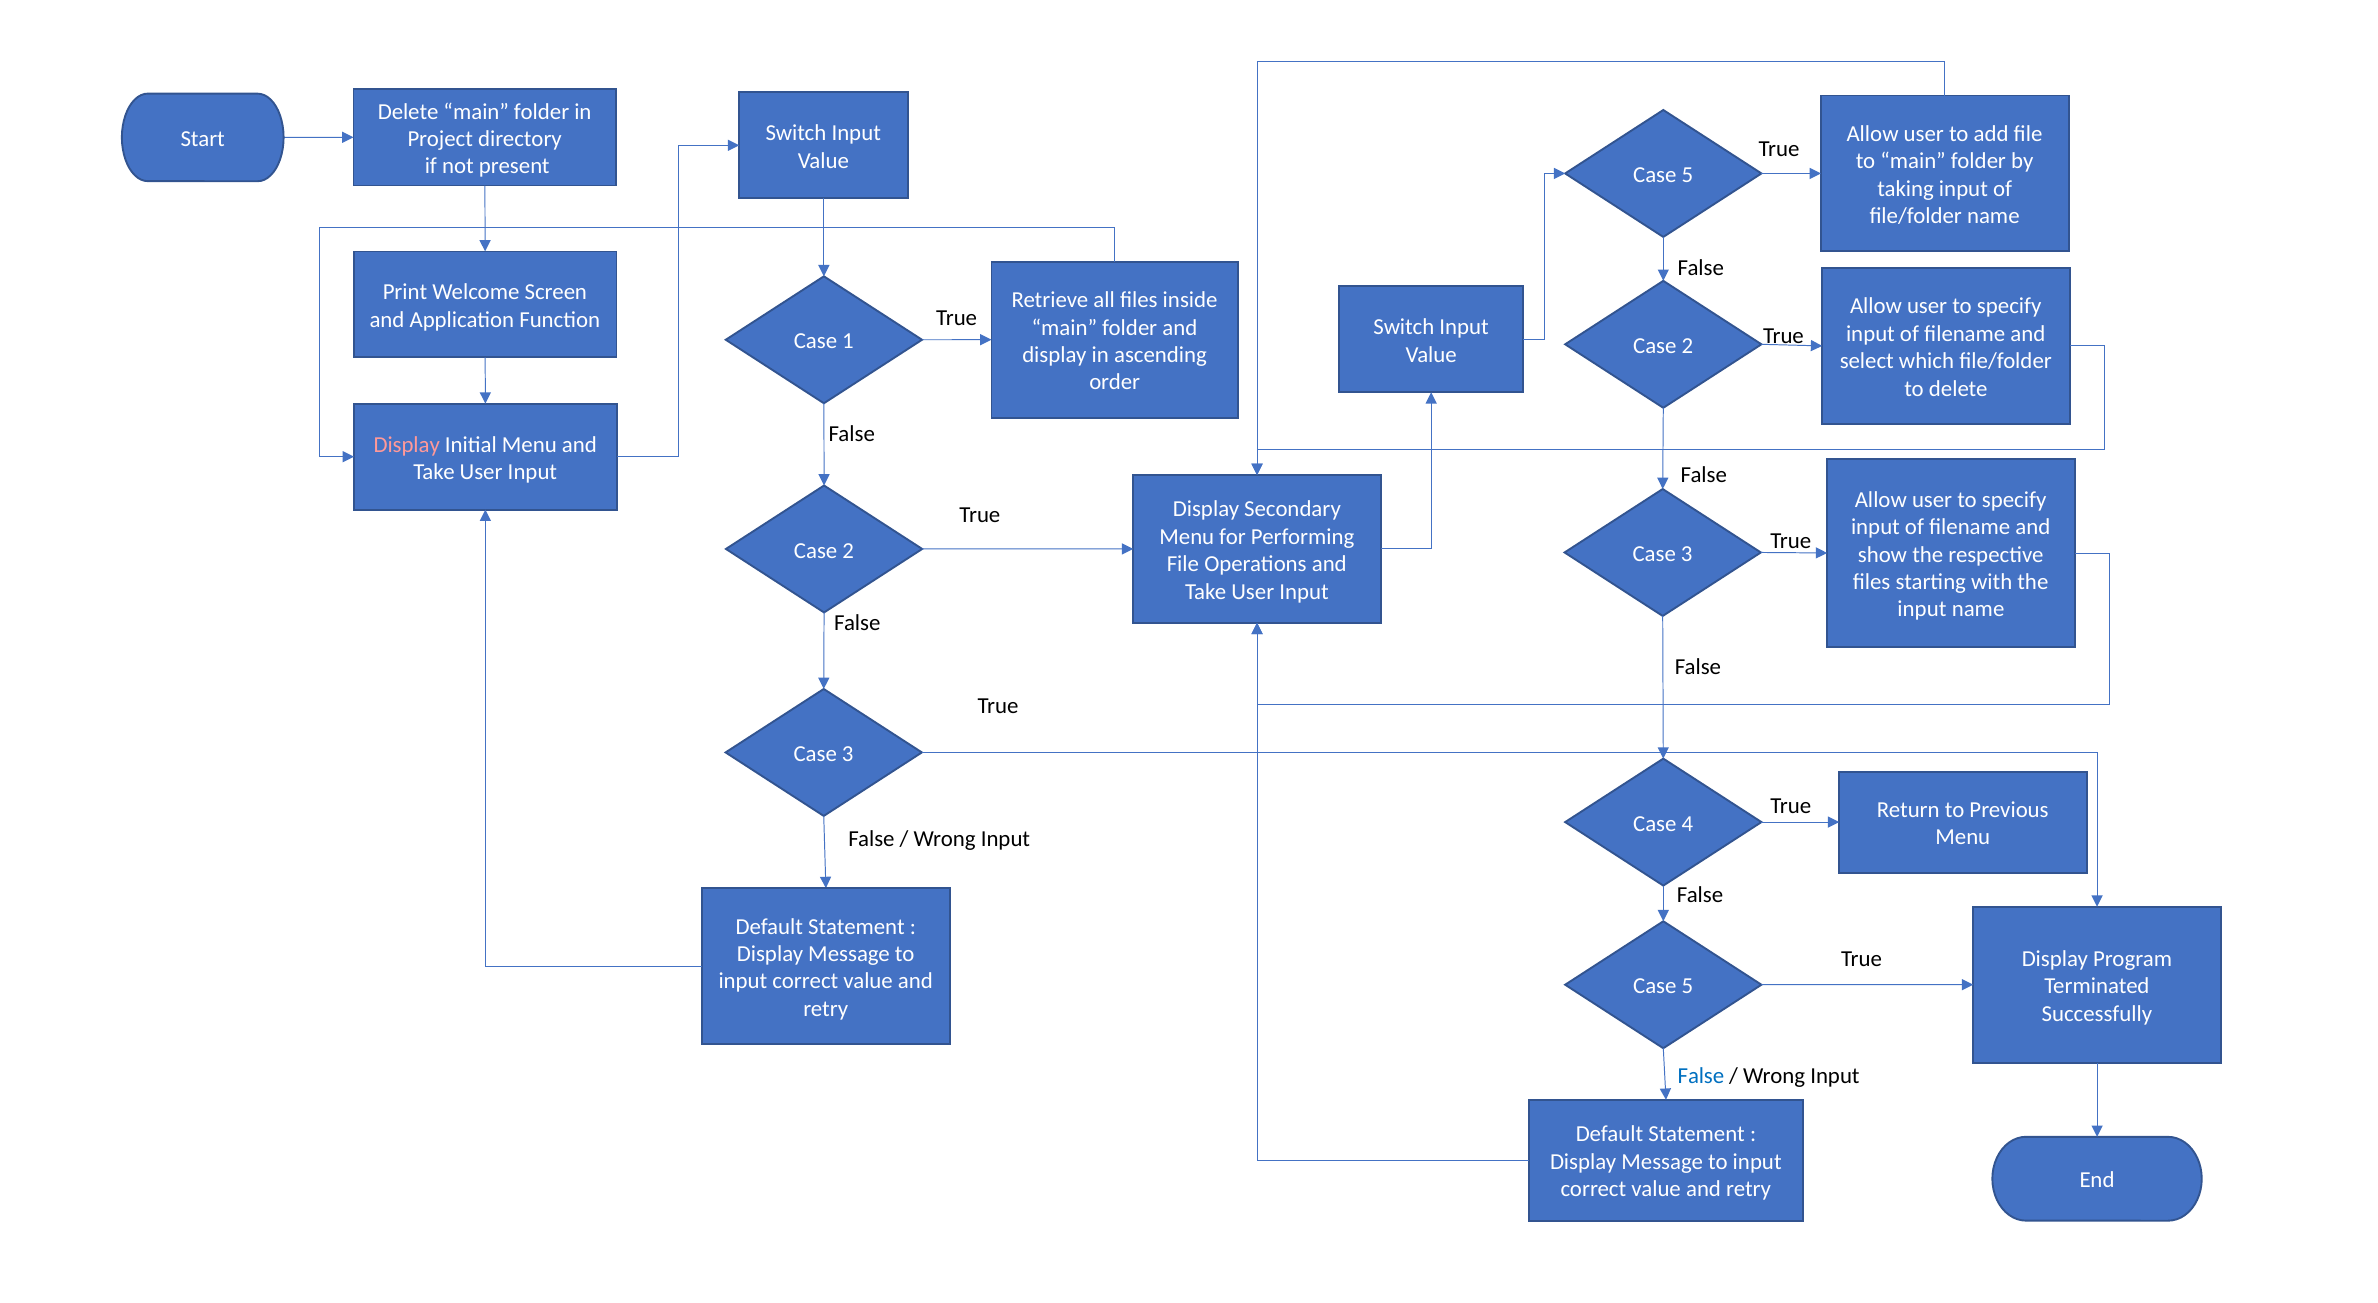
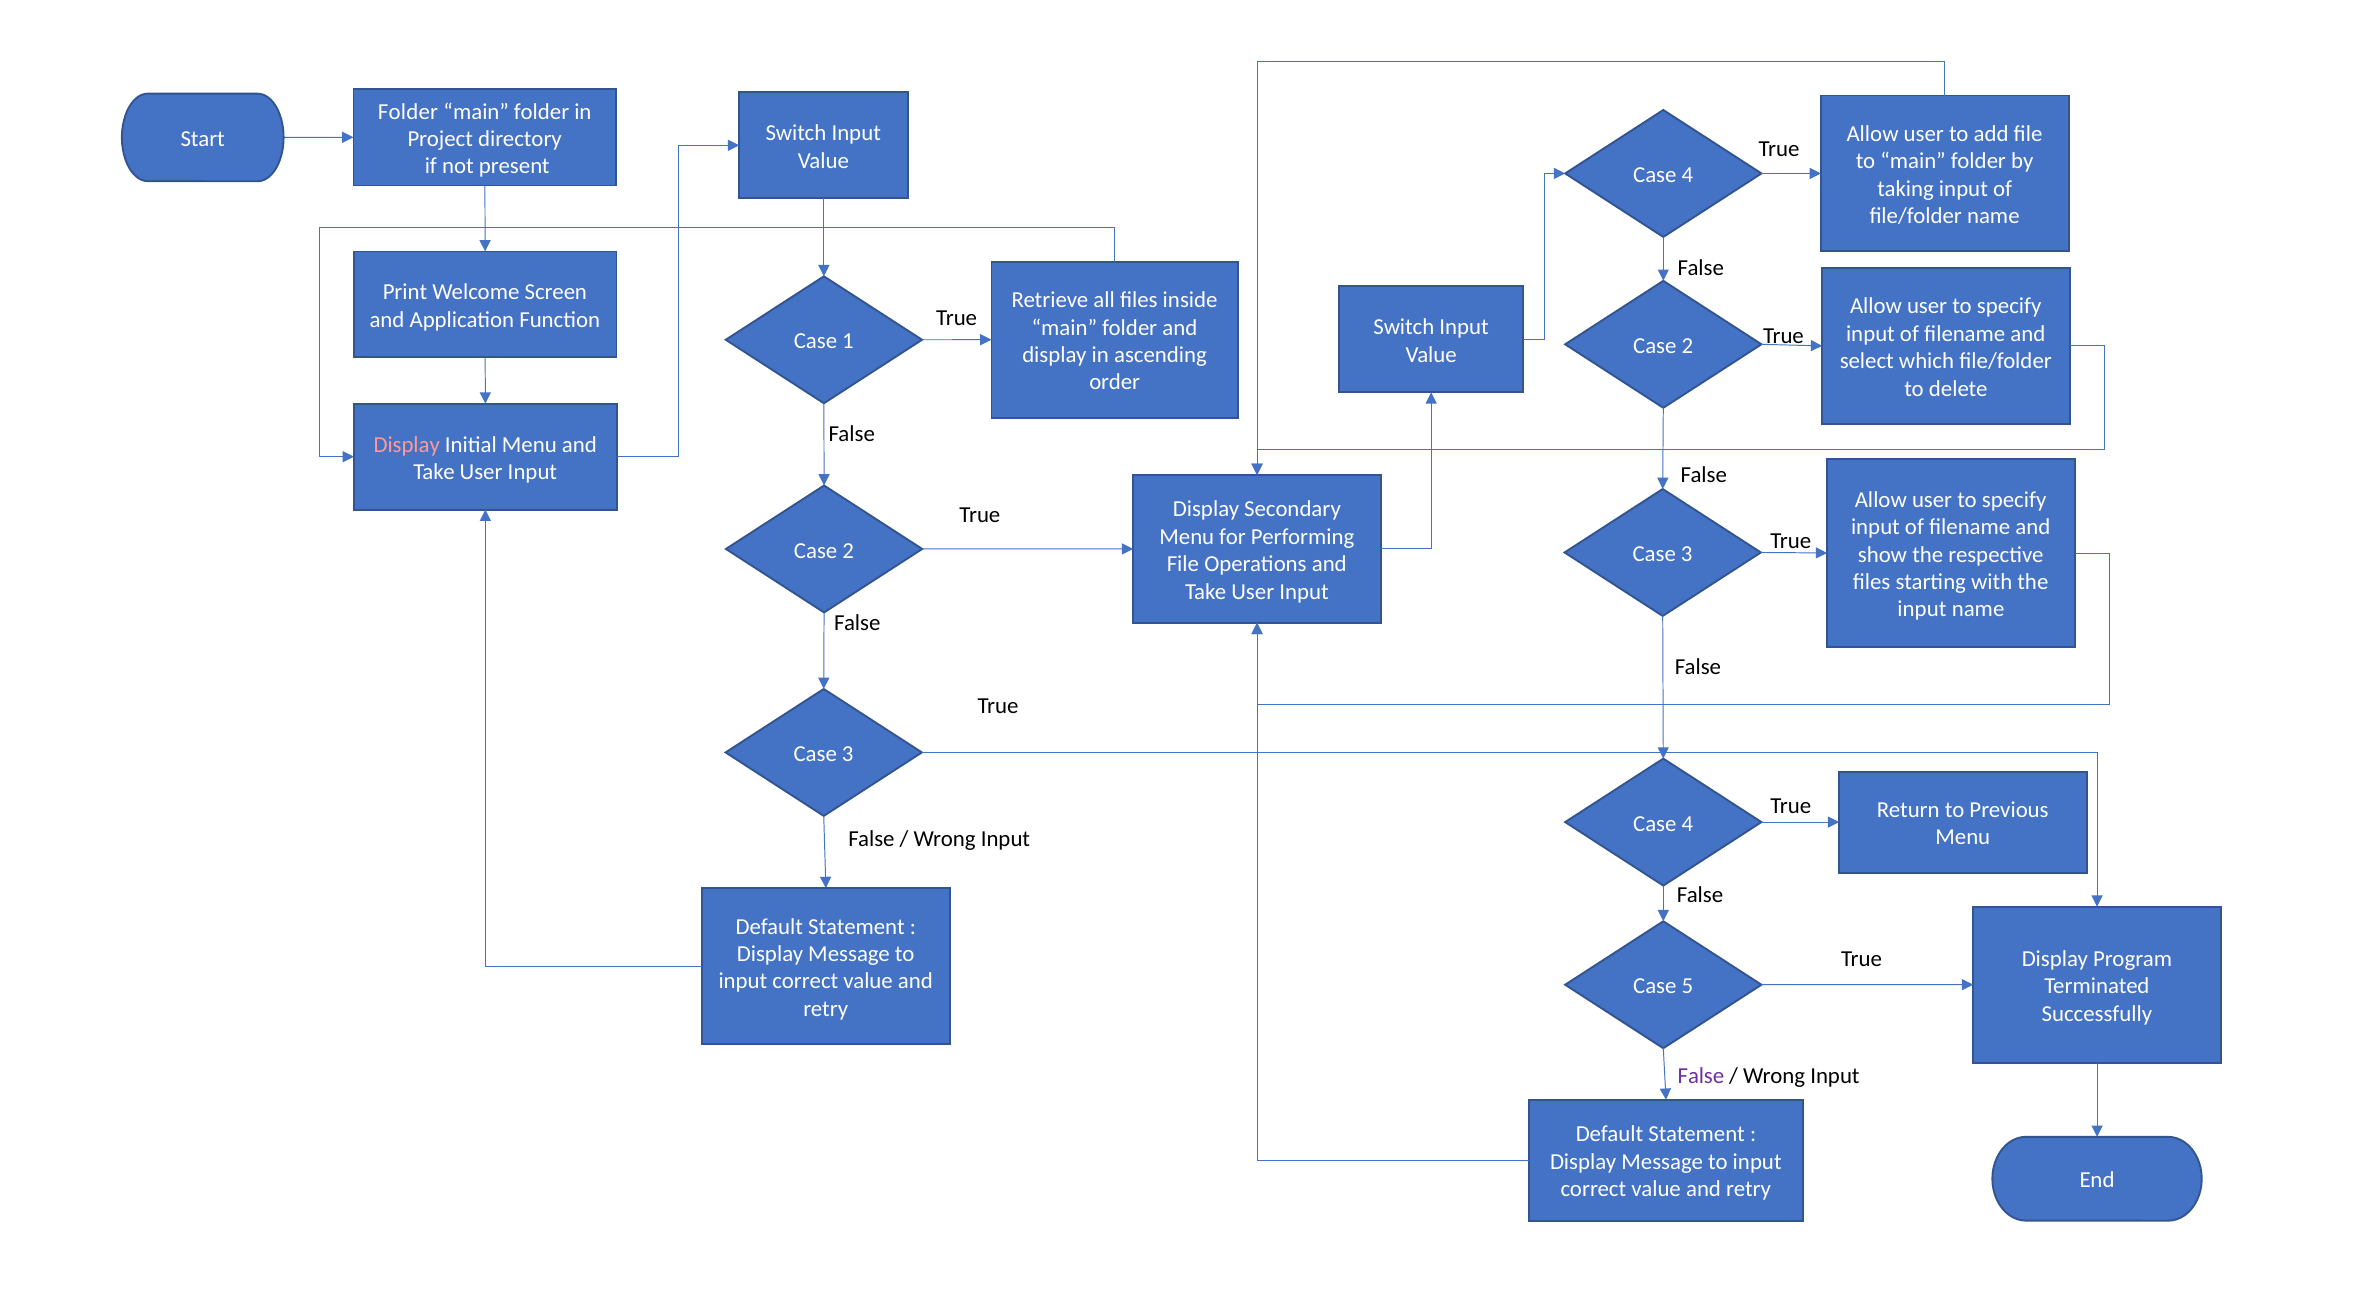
Delete at (408, 112): Delete -> Folder
5 at (1687, 175): 5 -> 4
False at (1701, 1076) colour: blue -> purple
